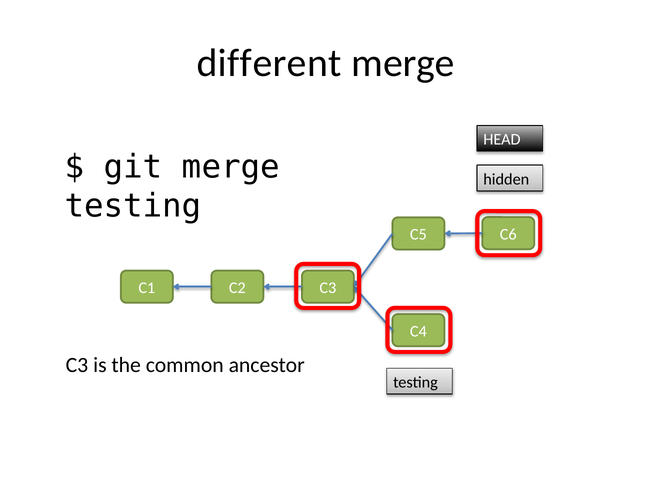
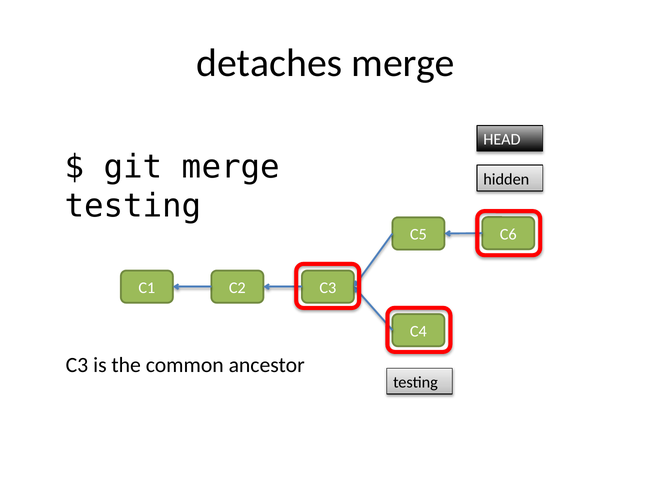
different: different -> detaches
